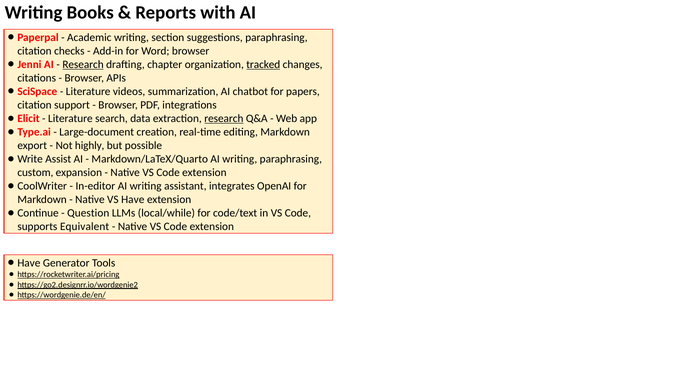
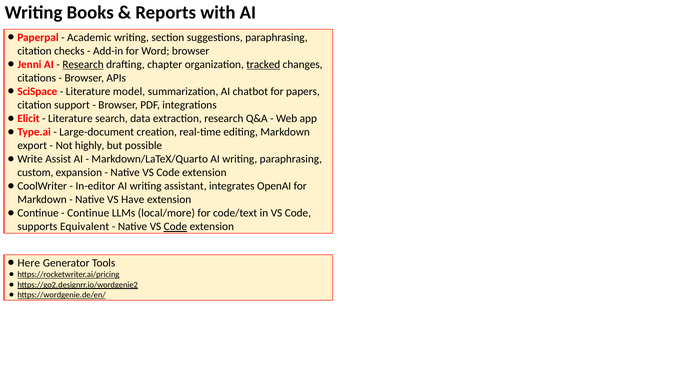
videos: videos -> model
research at (224, 118) underline: present -> none
Question at (88, 213): Question -> Continue
local/while: local/while -> local/more
Code at (175, 226) underline: none -> present
Have at (29, 263): Have -> Here
